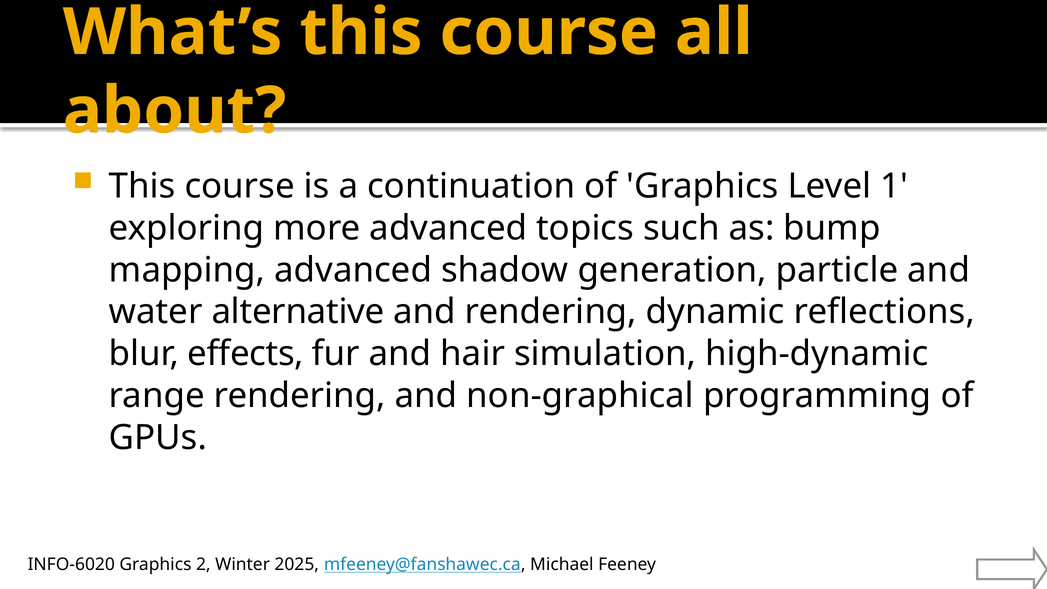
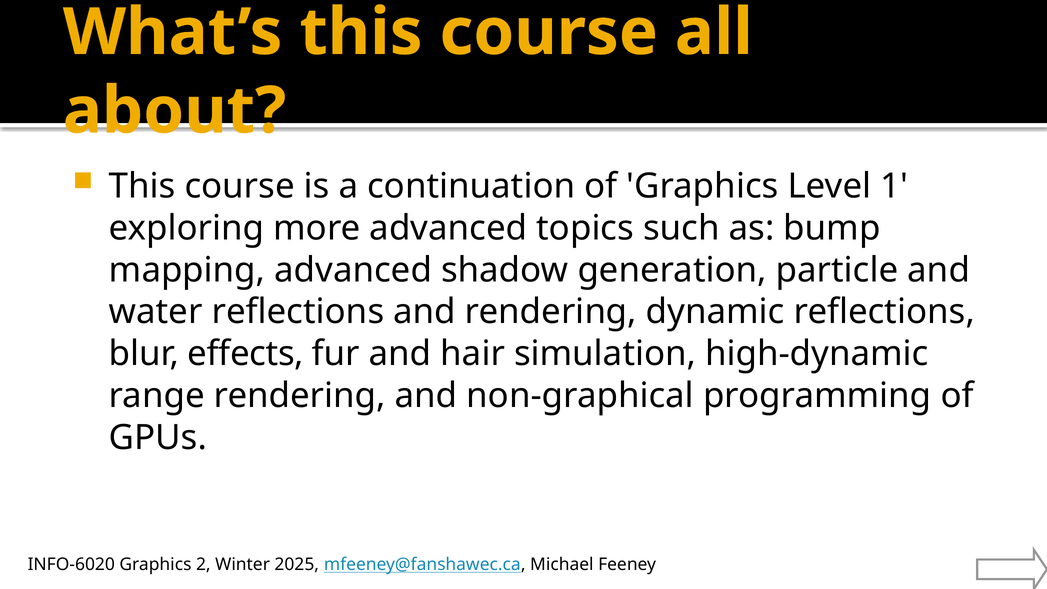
water alternative: alternative -> reflections
